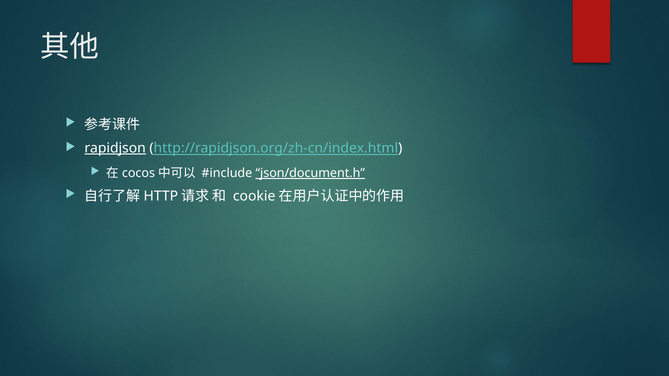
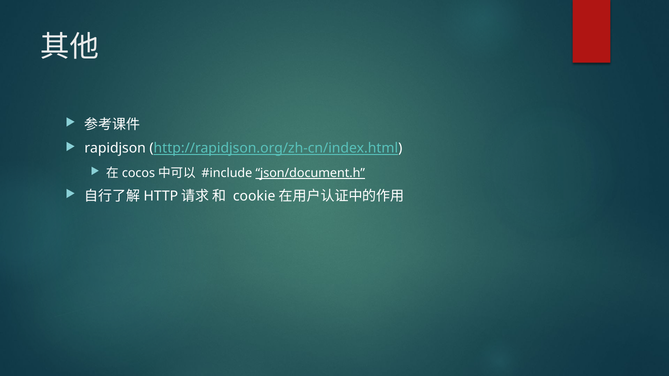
rapidjson underline: present -> none
